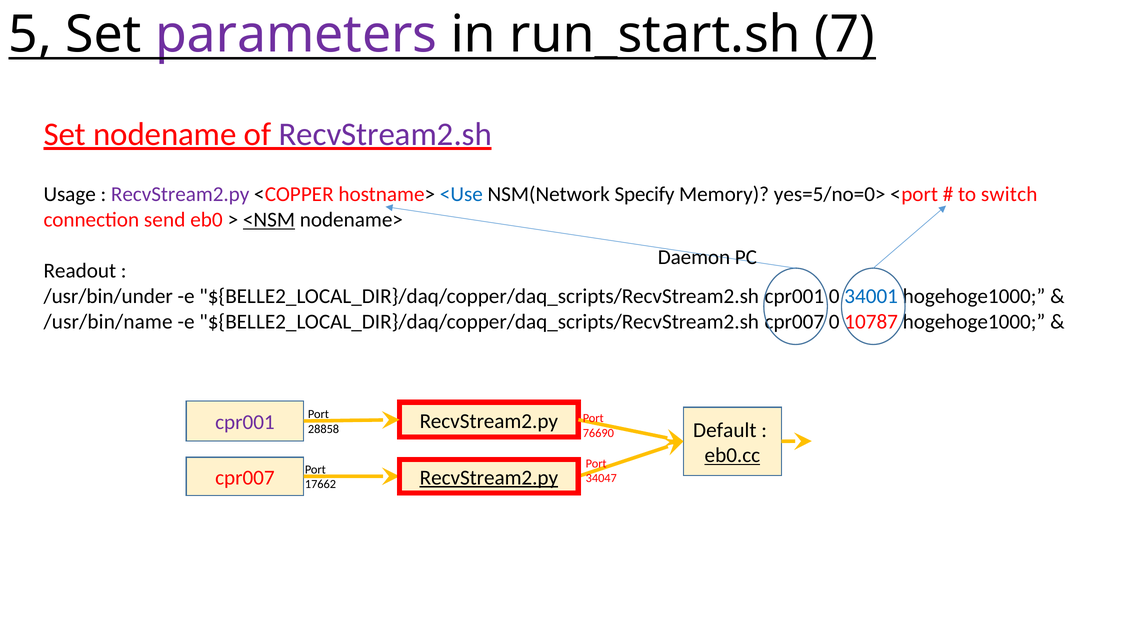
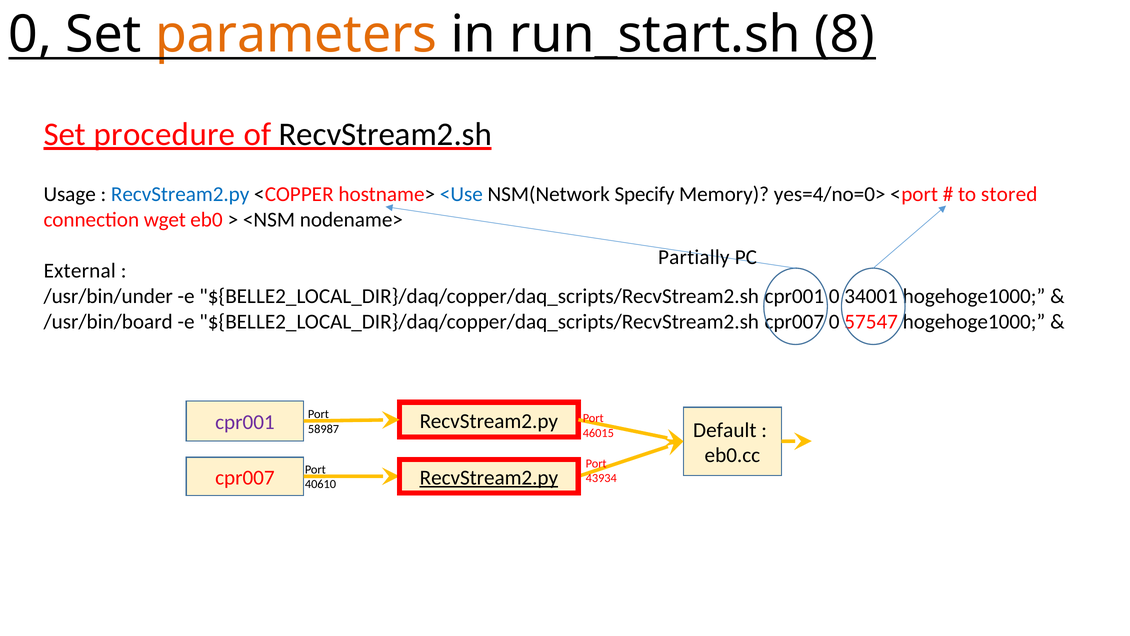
5 at (30, 35): 5 -> 0
parameters colour: purple -> orange
7: 7 -> 8
nodename: nodename -> procedure
RecvStream2.sh colour: purple -> black
RecvStream2.py at (180, 194) colour: purple -> blue
yes=5/no=0>: yes=5/no=0> -> yes=4/no=0>
switch: switch -> stored
send: send -> wget
<NSM underline: present -> none
Daemon: Daemon -> Partially
Readout: Readout -> External
34001 colour: blue -> black
/usr/bin/name: /usr/bin/name -> /usr/bin/board
10787: 10787 -> 57547
28858: 28858 -> 58987
76690: 76690 -> 46015
eb0.cc underline: present -> none
34047: 34047 -> 43934
17662: 17662 -> 40610
